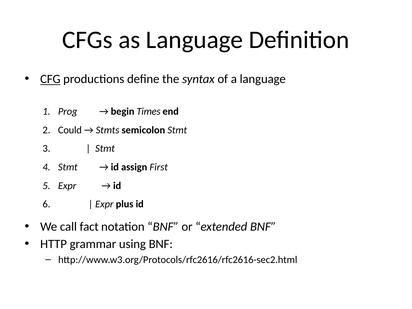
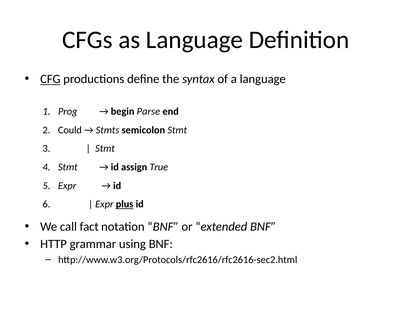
Times: Times -> Parse
First: First -> True
plus underline: none -> present
